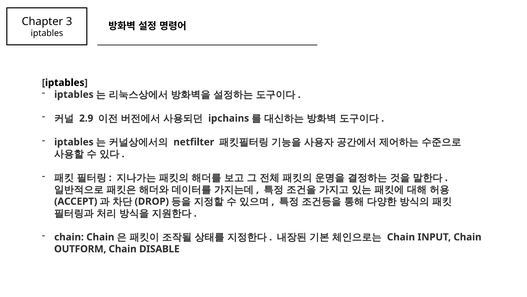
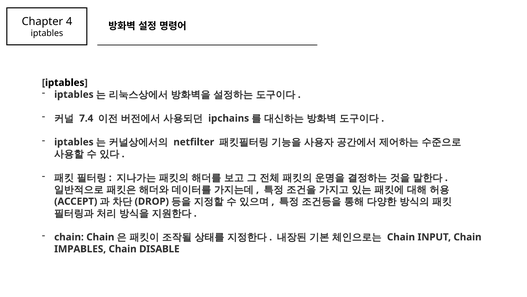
3: 3 -> 4
2.9: 2.9 -> 7.4
OUTFORM: OUTFORM -> IMPABLES
